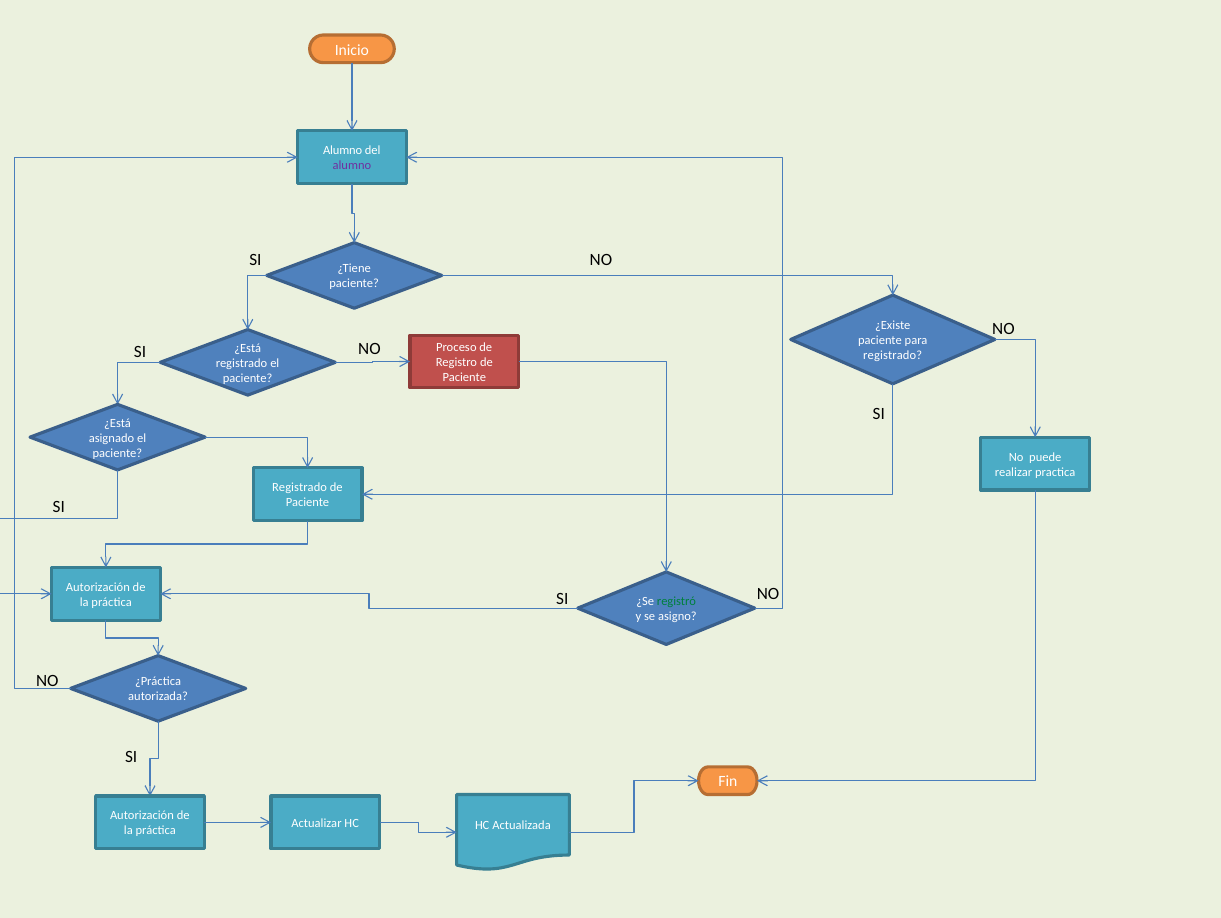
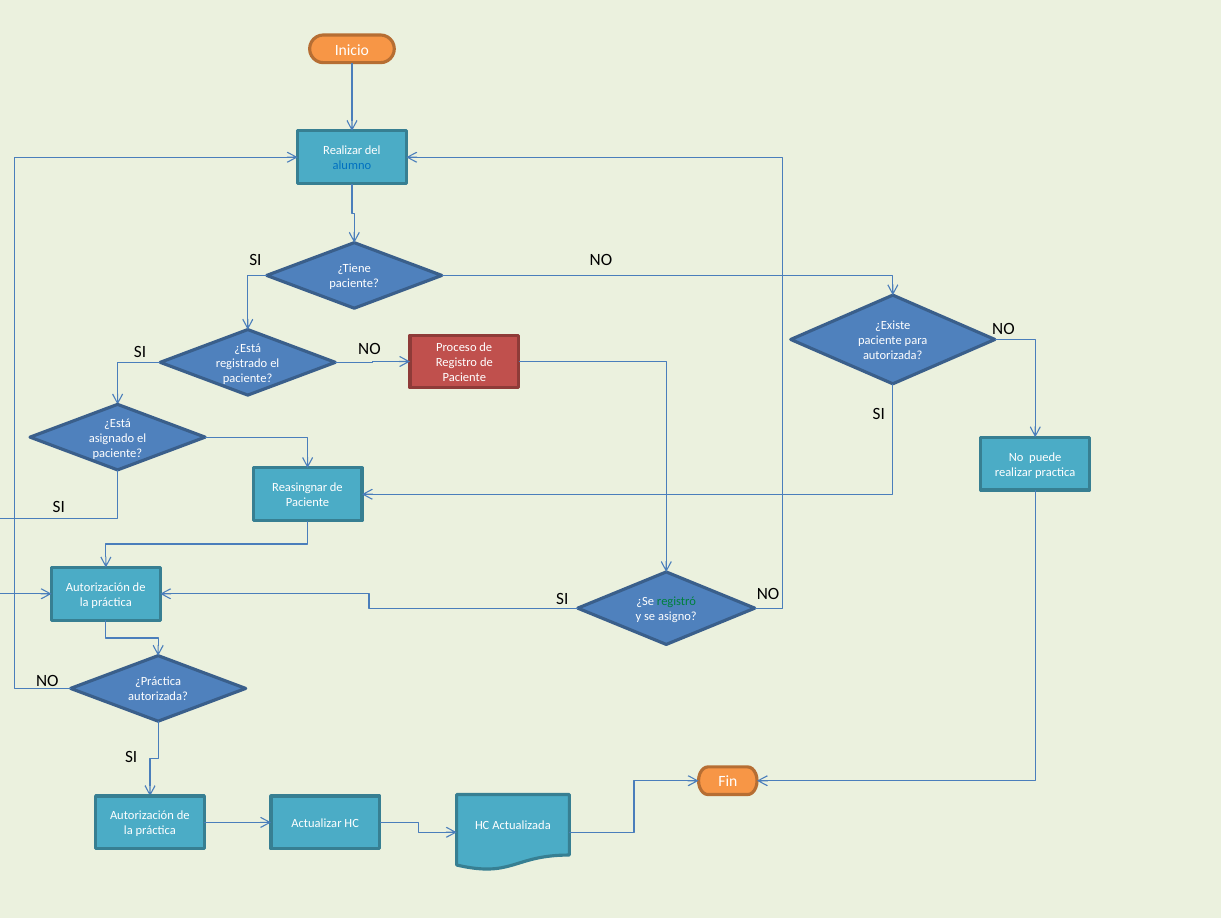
Alumno at (343, 151): Alumno -> Realizar
alumno at (352, 166) colour: purple -> blue
registrado at (893, 356): registrado -> autorizada
Registrado at (300, 488): Registrado -> Reasingnar
